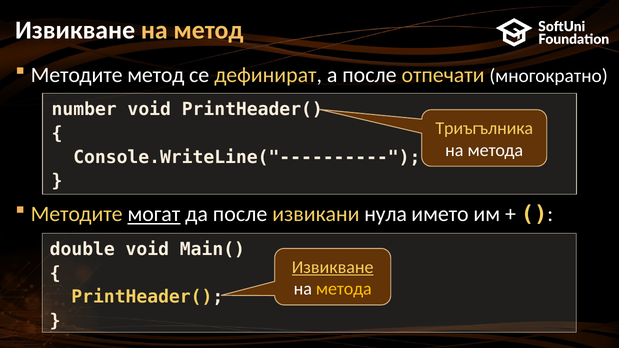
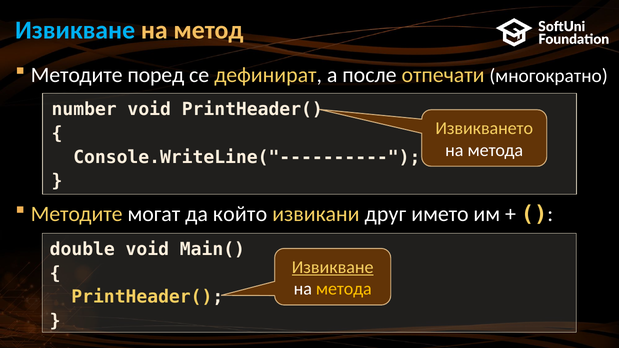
Извикване at (75, 30) colour: white -> light blue
Методите метод: метод -> поред
Триъгълника: Триъгълника -> Извикването
могат underline: present -> none
да после: после -> който
нула: нула -> друг
